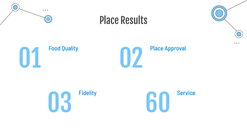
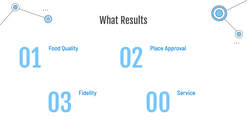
Place at (109, 21): Place -> What
60: 60 -> 00
